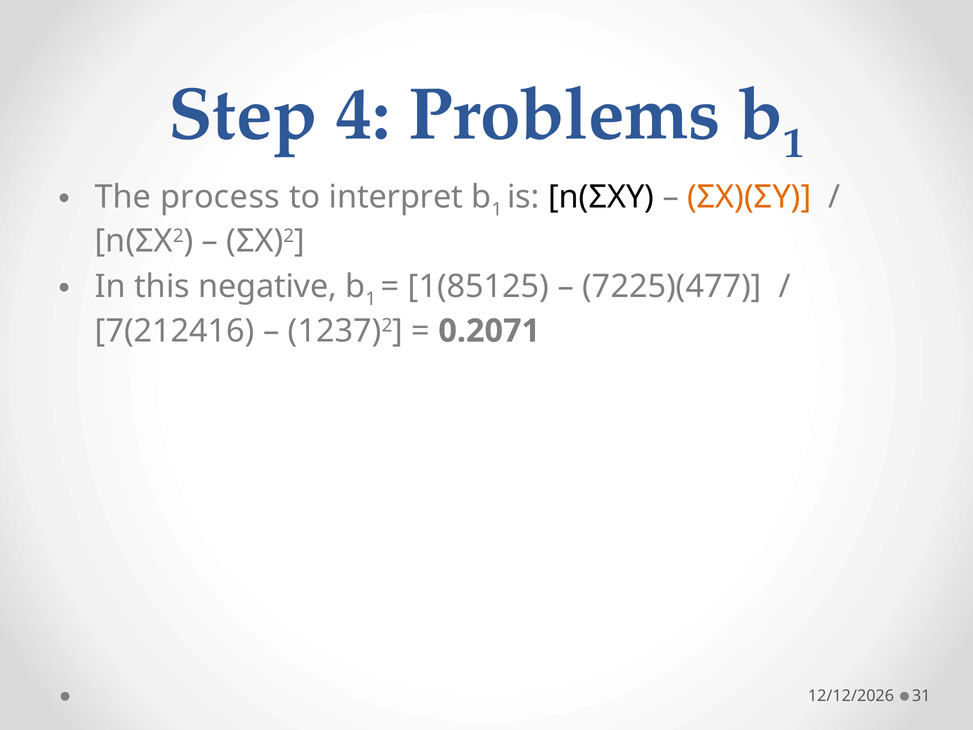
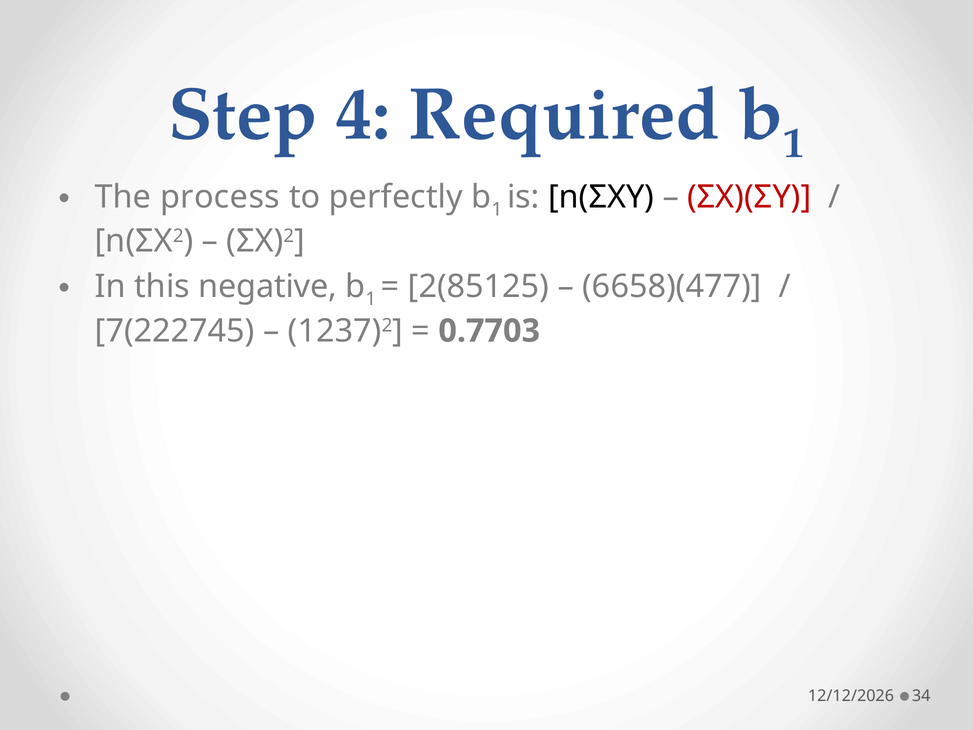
Problems: Problems -> Required
interpret: interpret -> perfectly
ΣX)(ΣY colour: orange -> red
1(85125: 1(85125 -> 2(85125
7225)(477: 7225)(477 -> 6658)(477
7(212416: 7(212416 -> 7(222745
0.2071: 0.2071 -> 0.7703
31: 31 -> 34
